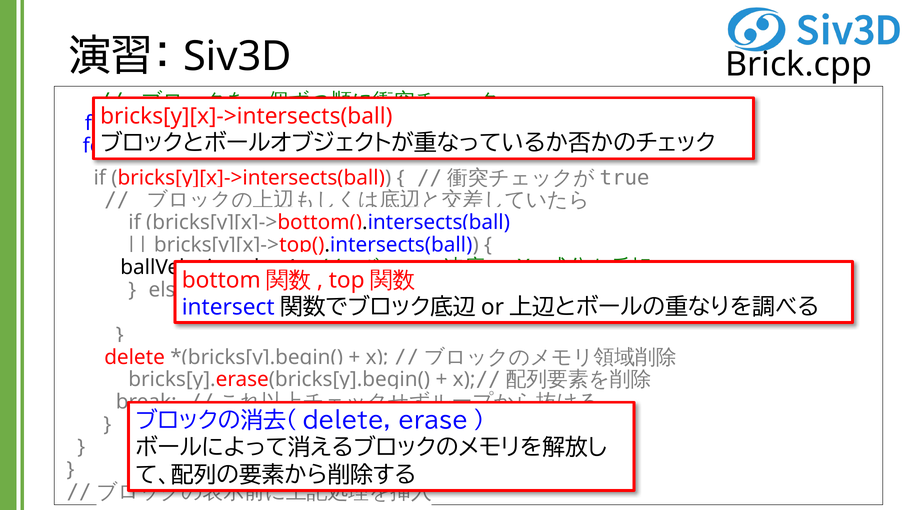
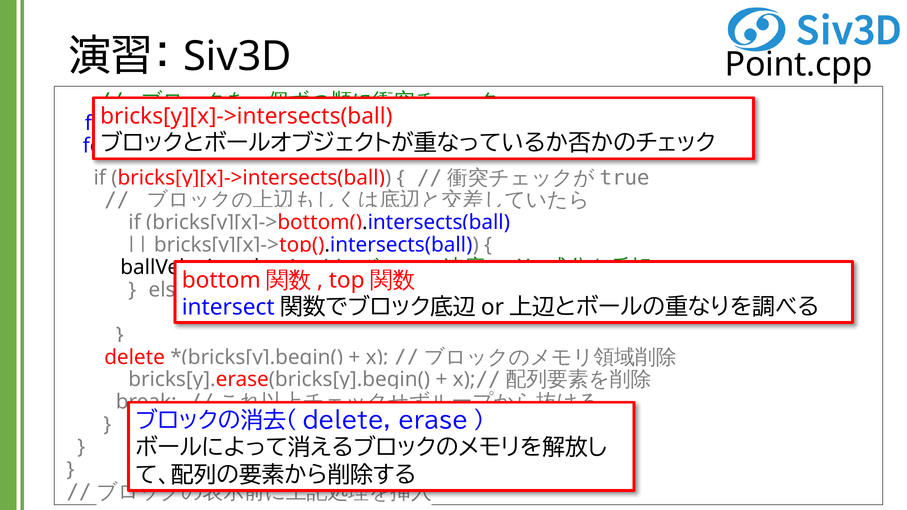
Brick.cpp: Brick.cpp -> Point.cpp
